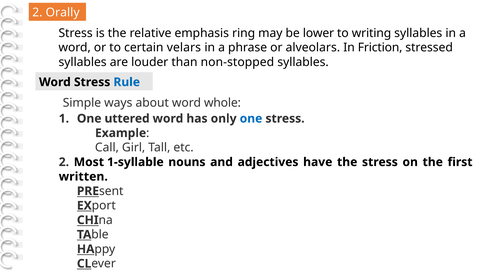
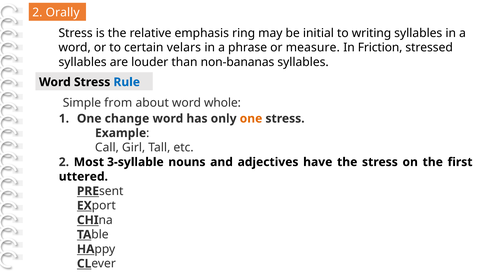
lower: lower -> initial
alveolars: alveolars -> measure
non-stopped: non-stopped -> non-bananas
ways: ways -> from
uttered: uttered -> change
one at (251, 118) colour: blue -> orange
1-syllable: 1-syllable -> 3-syllable
written: written -> uttered
